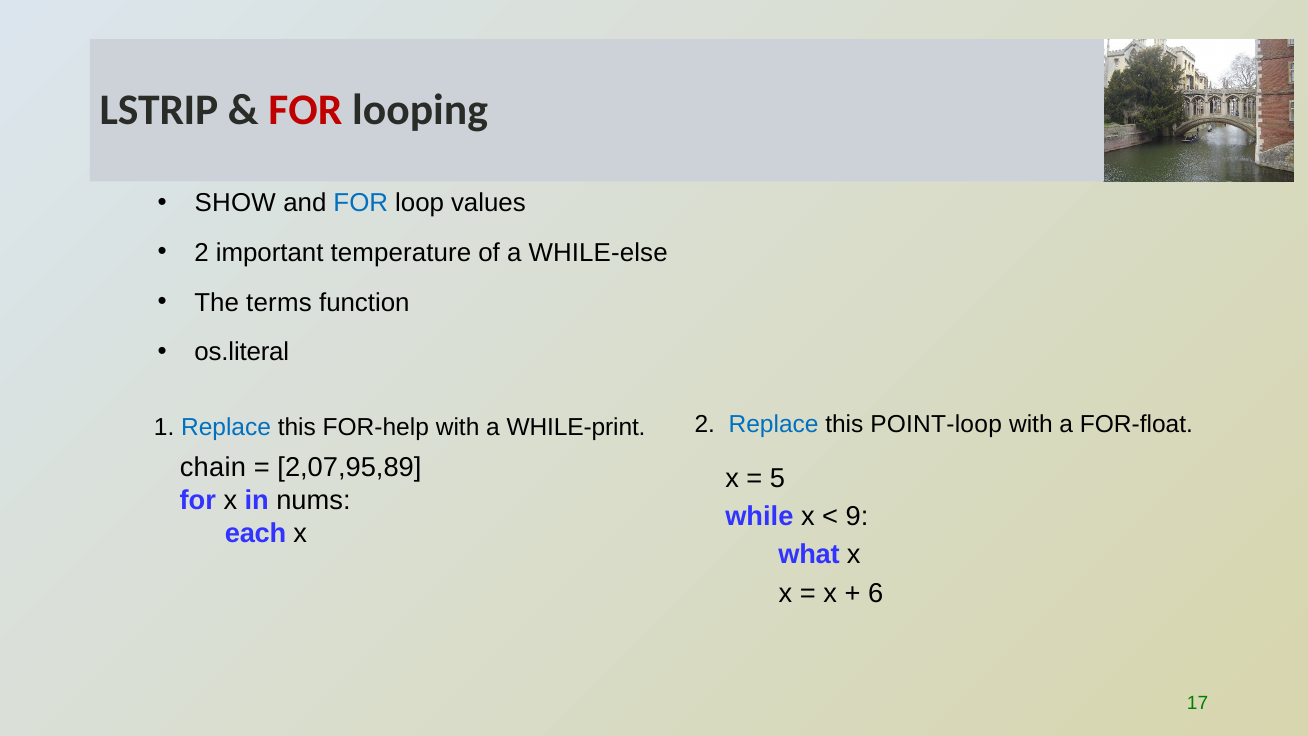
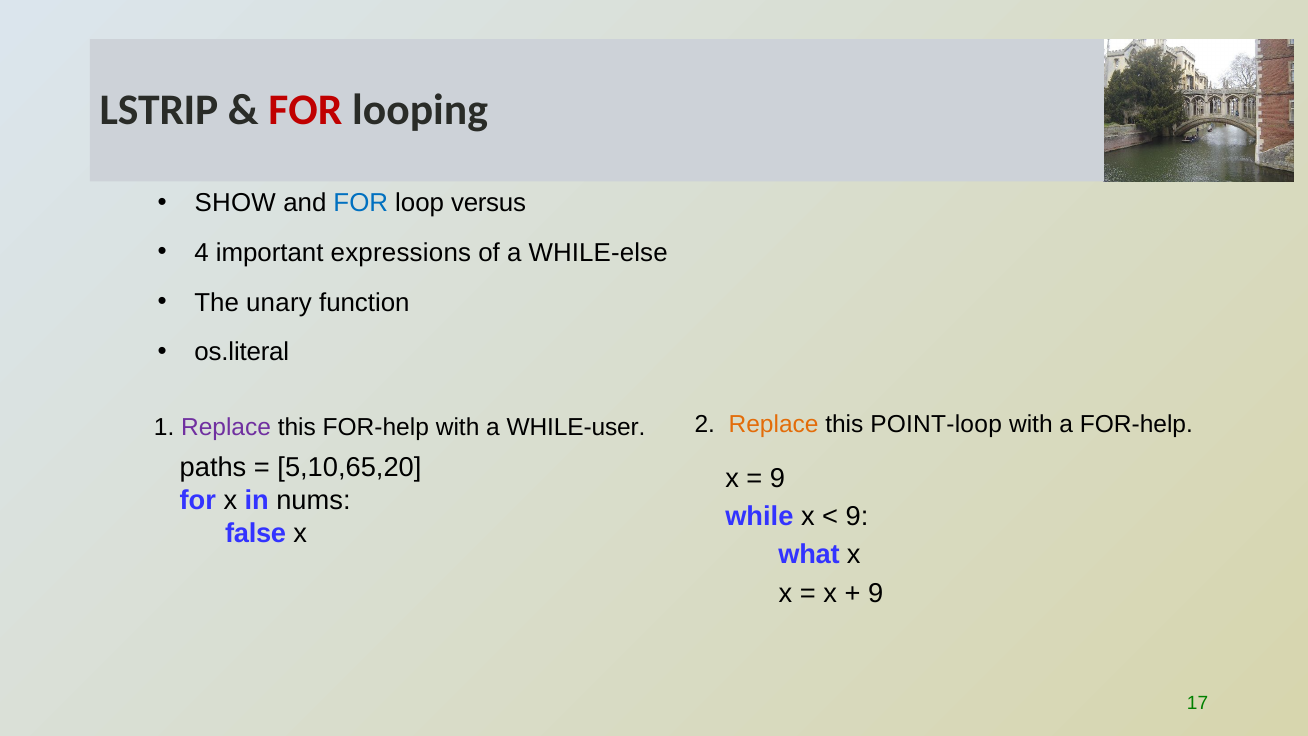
values: values -> versus
2 at (202, 253): 2 -> 4
temperature: temperature -> expressions
terms: terms -> unary
Replace at (774, 424) colour: blue -> orange
a FOR-float: FOR-float -> FOR-help
Replace at (226, 427) colour: blue -> purple
WHILE-print: WHILE-print -> WHILE-user
chain: chain -> paths
2,07,95,89: 2,07,95,89 -> 5,10,65,20
5 at (778, 478): 5 -> 9
each: each -> false
6 at (876, 593): 6 -> 9
